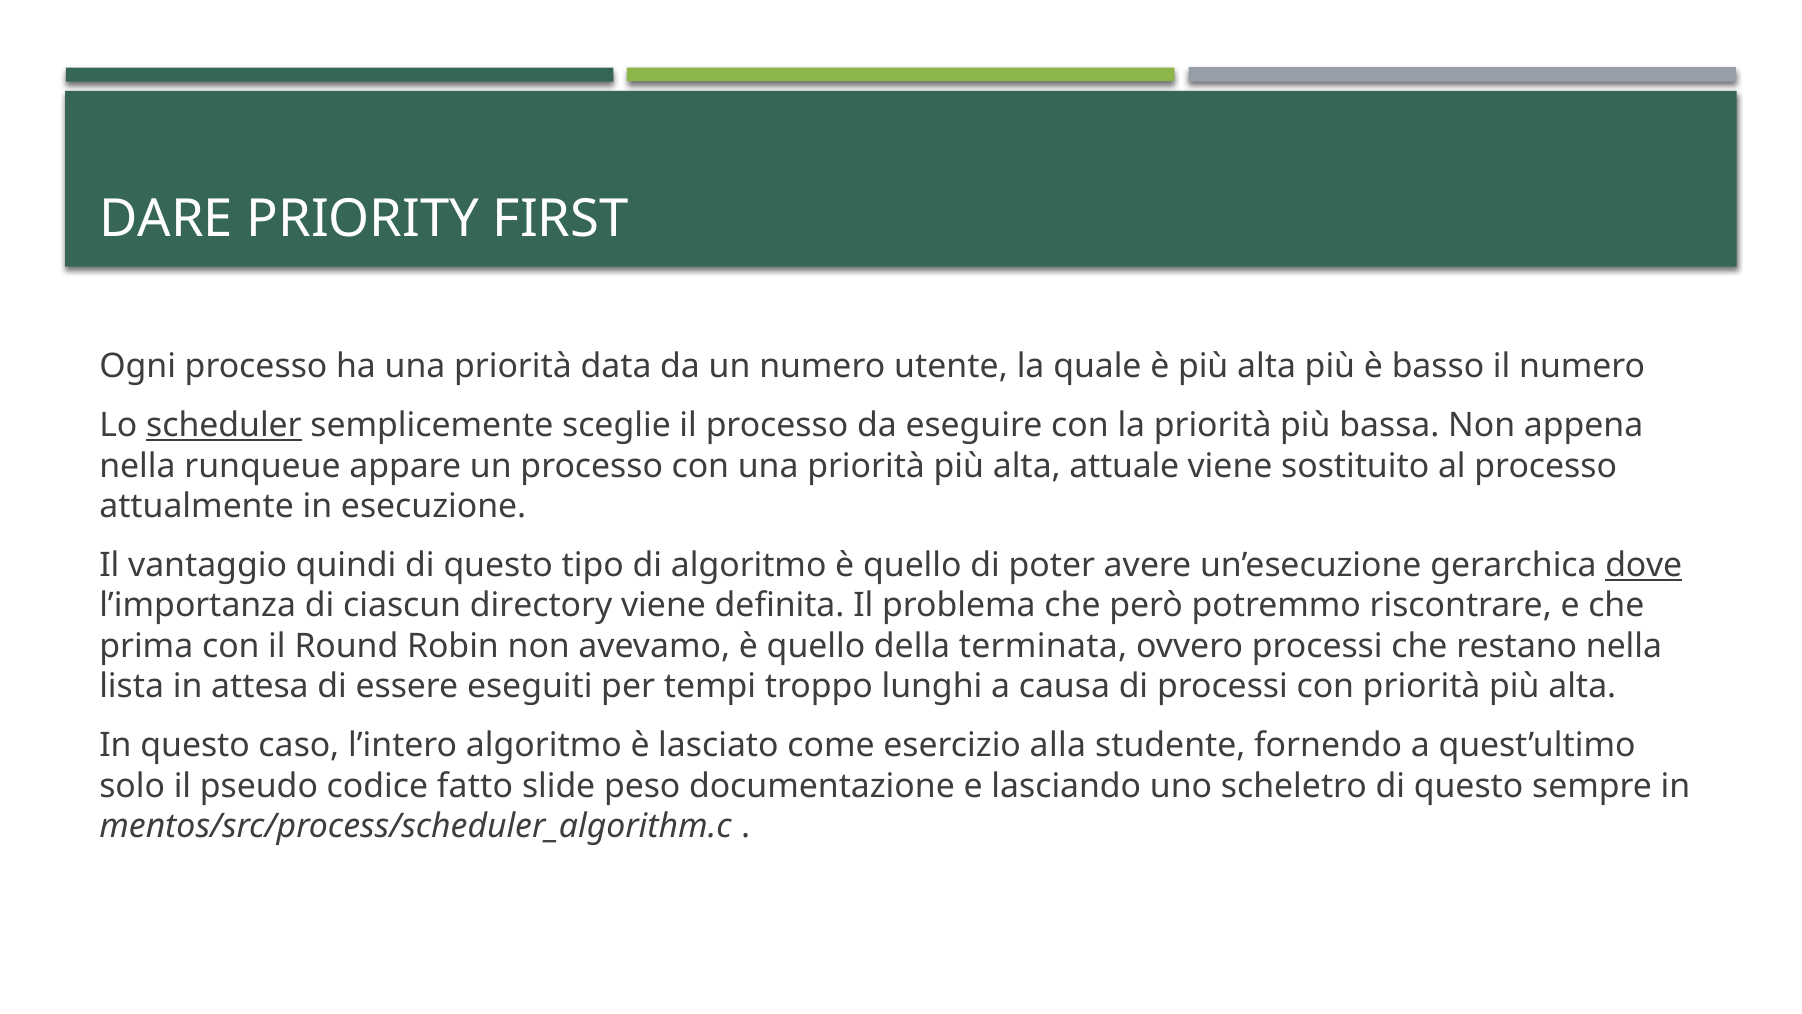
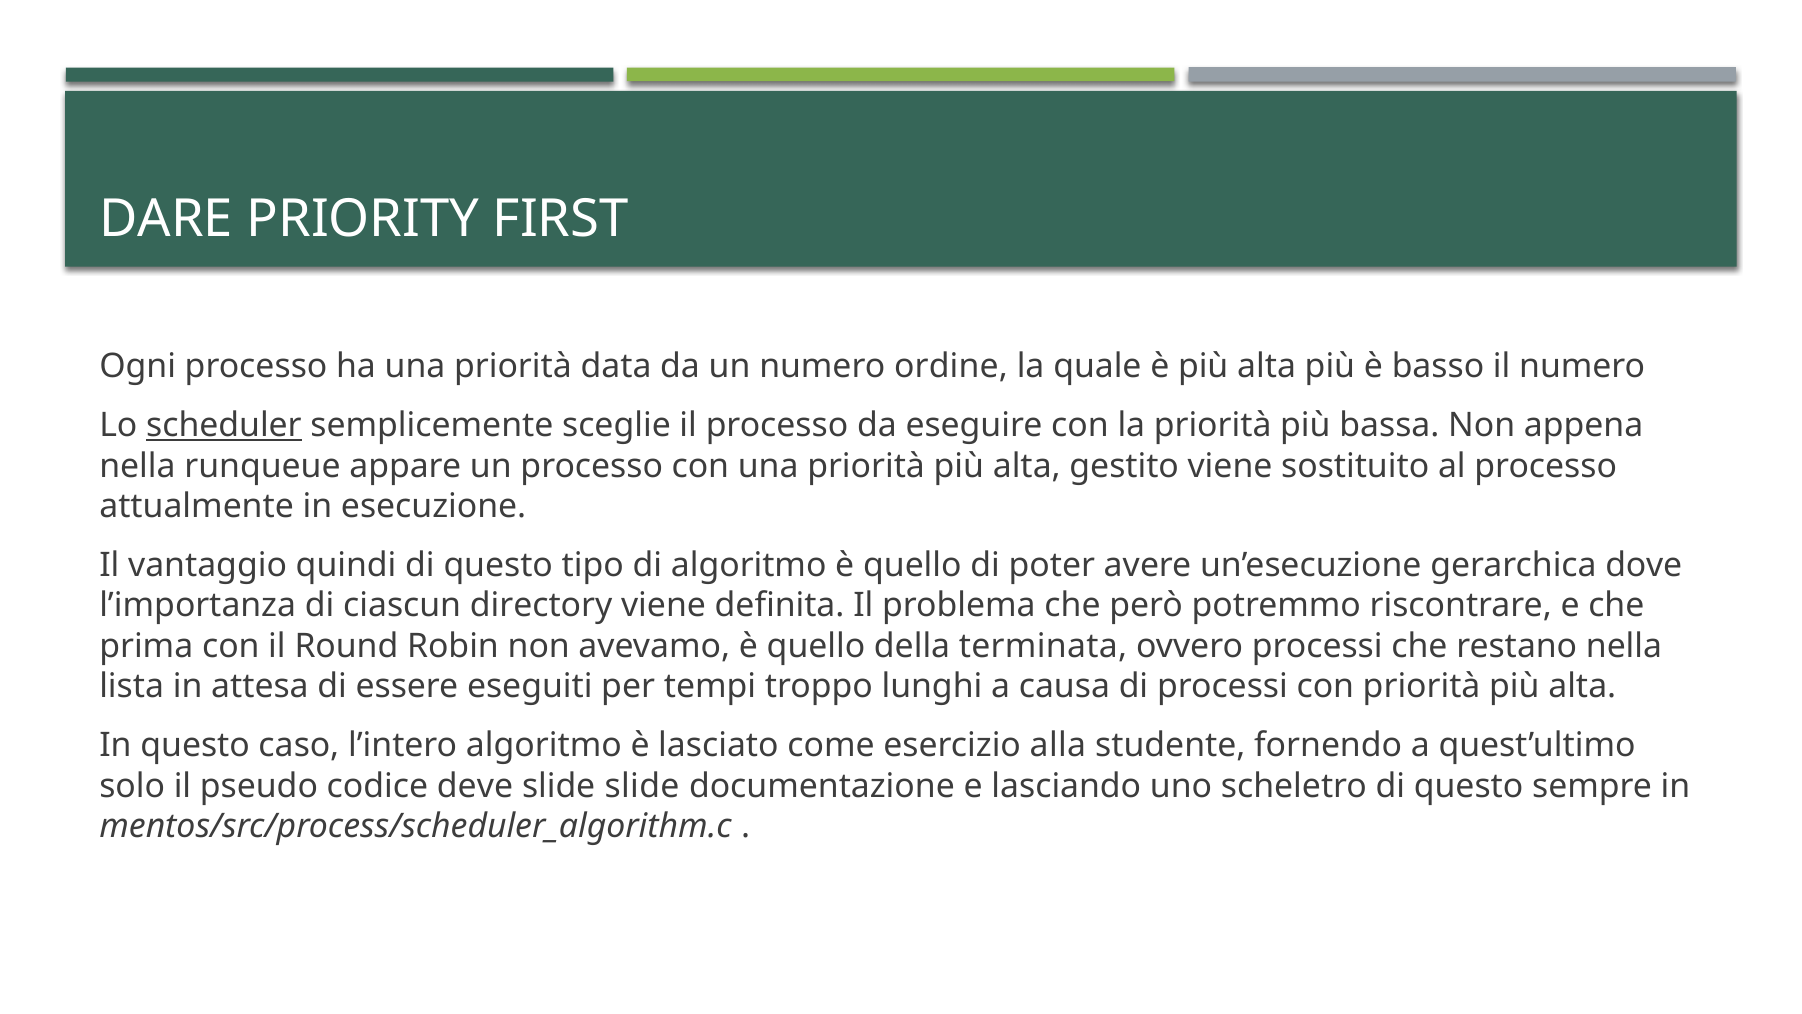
utente: utente -> ordine
attuale: attuale -> gestito
dove underline: present -> none
fatto: fatto -> deve
slide peso: peso -> slide
